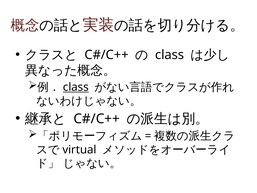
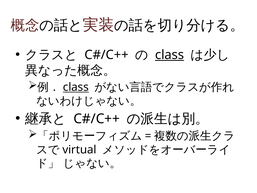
class at (170, 55) underline: none -> present
